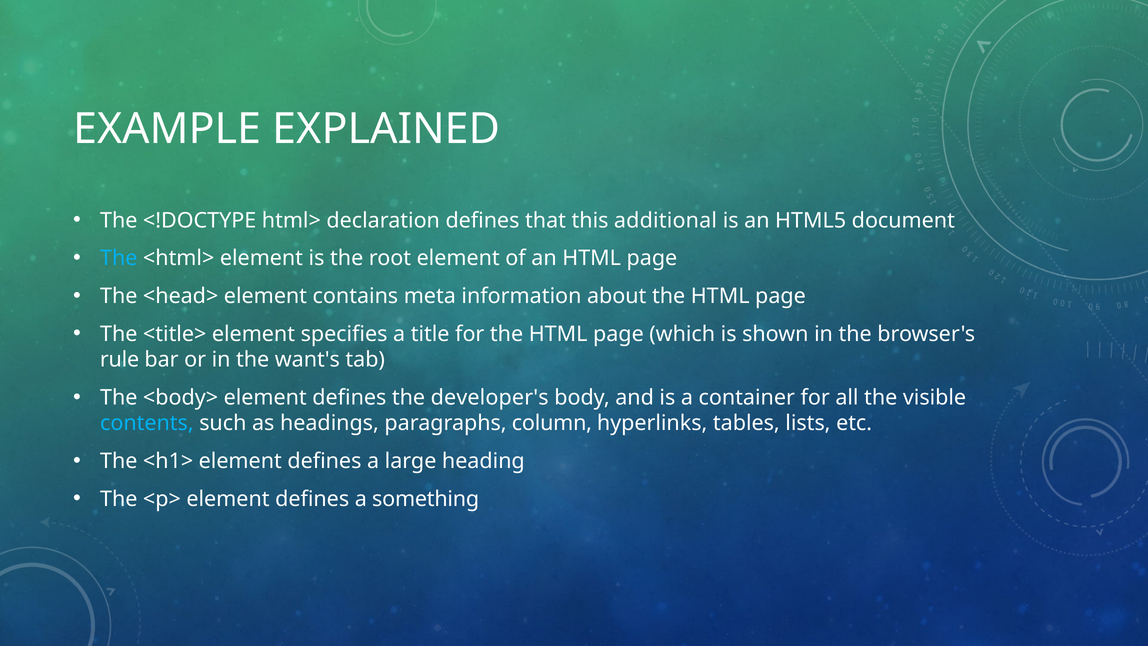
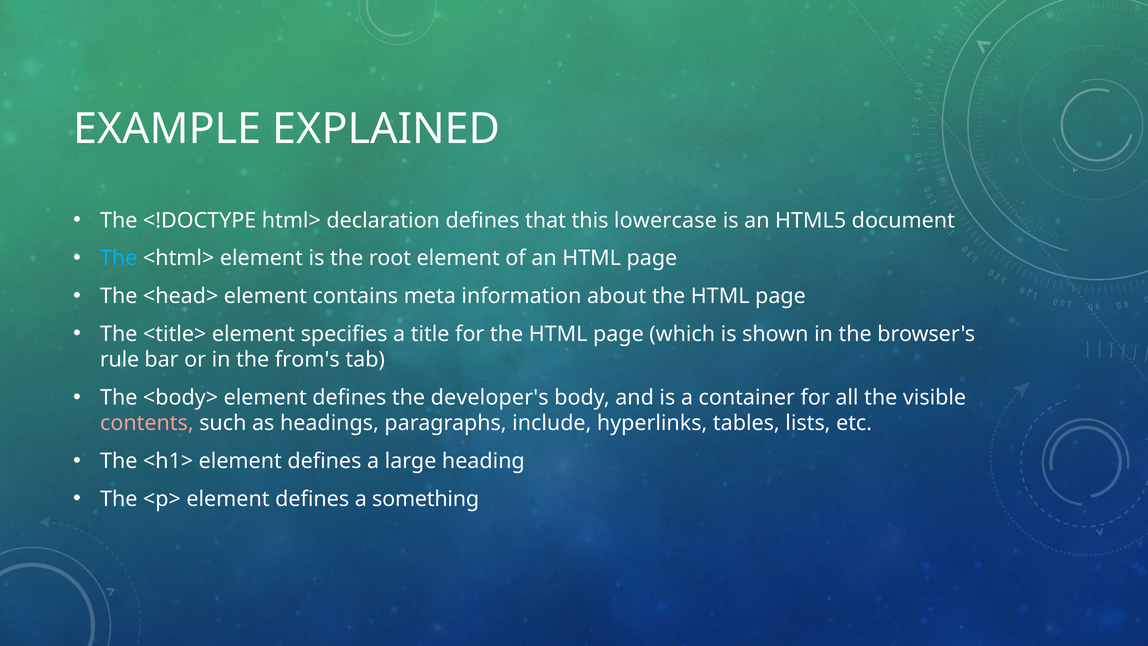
additional: additional -> lowercase
want's: want's -> from's
contents colour: light blue -> pink
column: column -> include
